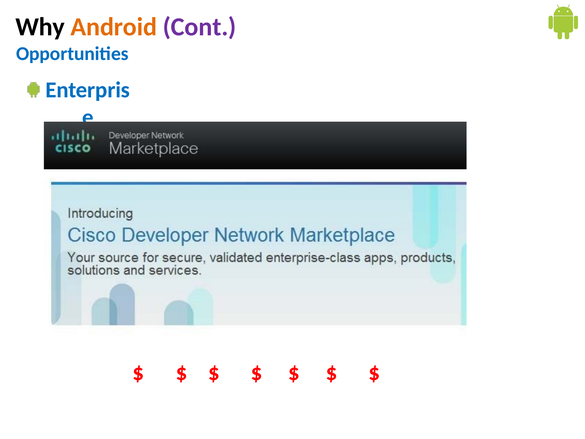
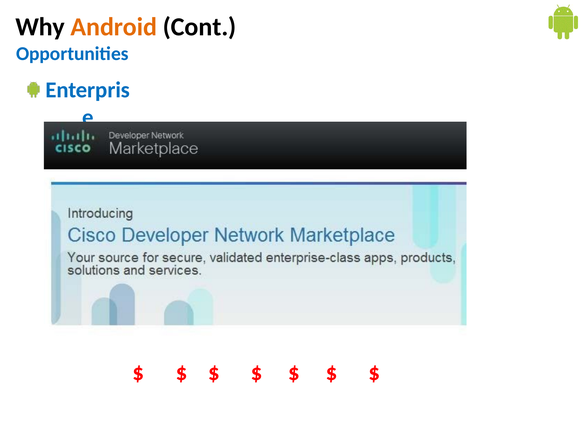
Cont colour: purple -> black
